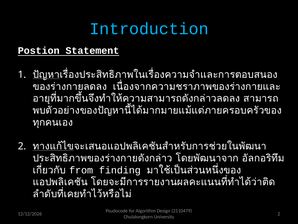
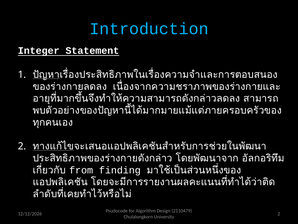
Postion: Postion -> Integer
